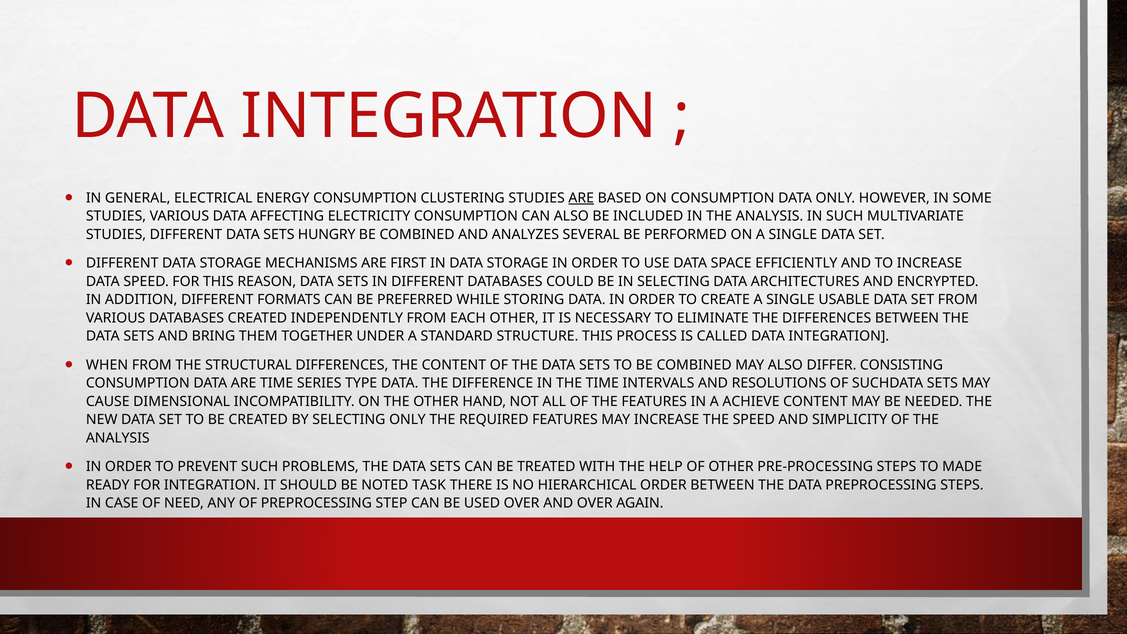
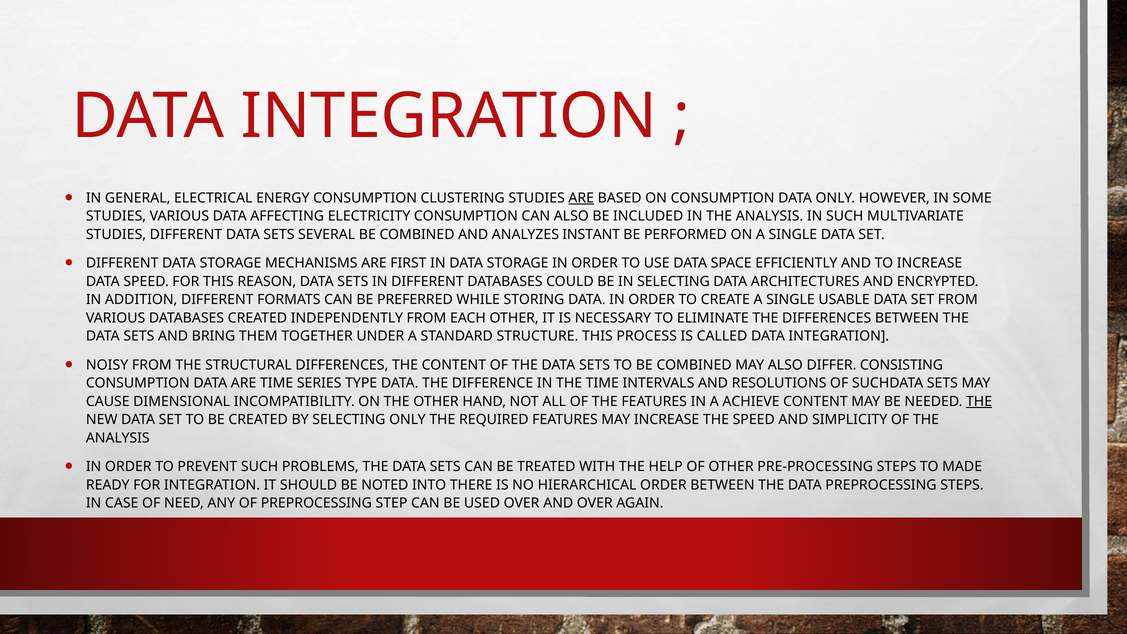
HUNGRY: HUNGRY -> SEVERAL
SEVERAL: SEVERAL -> INSTANT
WHEN: WHEN -> NOISY
THE at (979, 401) underline: none -> present
TASK: TASK -> INTO
